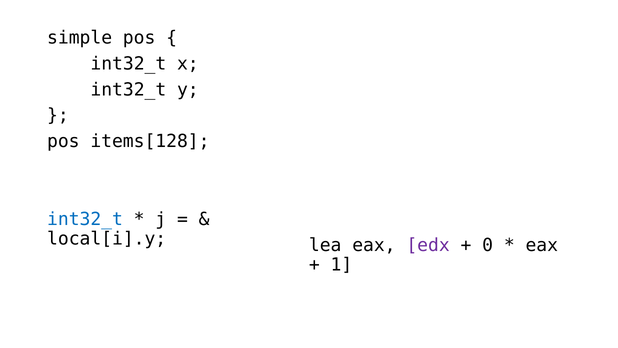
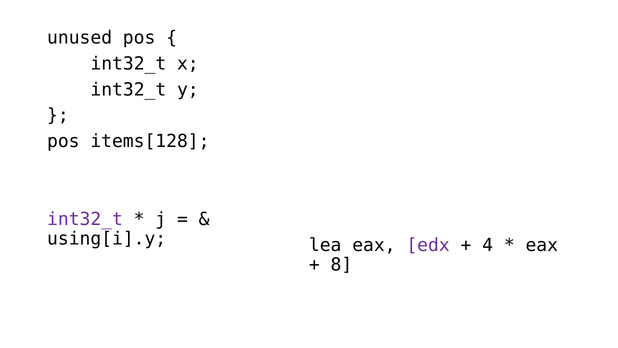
simple: simple -> unused
int32_t at (85, 219) colour: blue -> purple
local[i].y: local[i].y -> using[i].y
0: 0 -> 4
1: 1 -> 8
